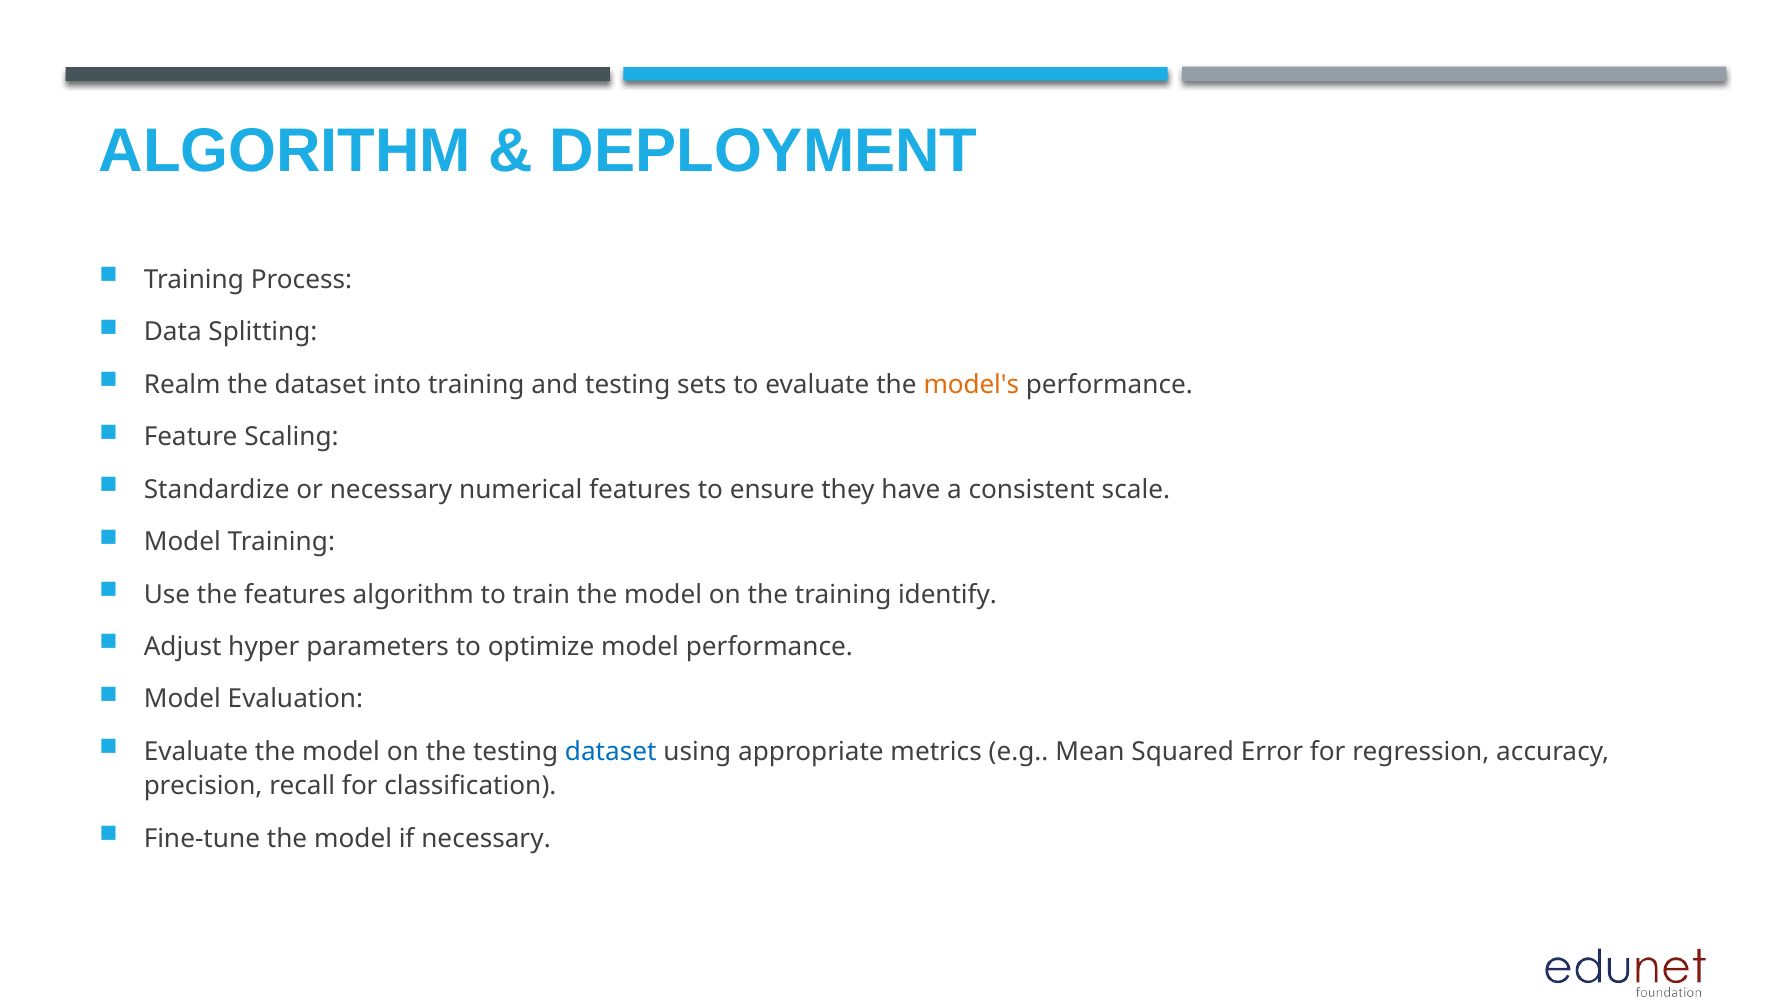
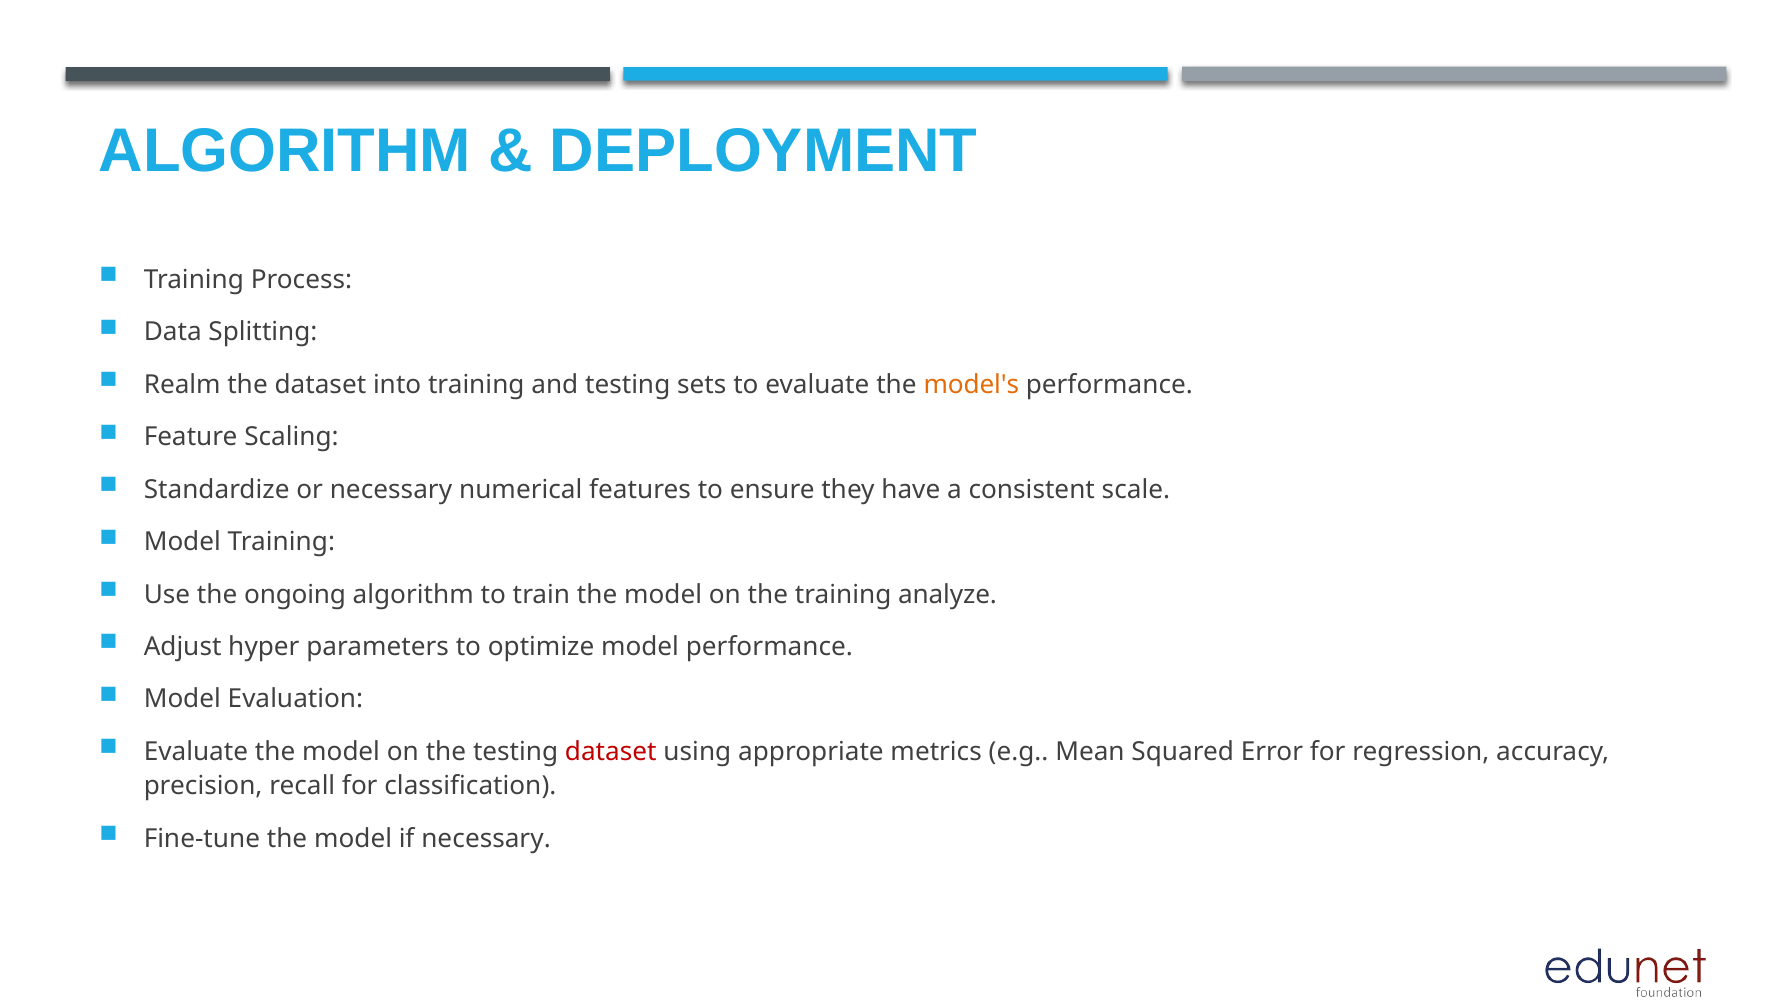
the features: features -> ongoing
identify: identify -> analyze
dataset at (611, 752) colour: blue -> red
